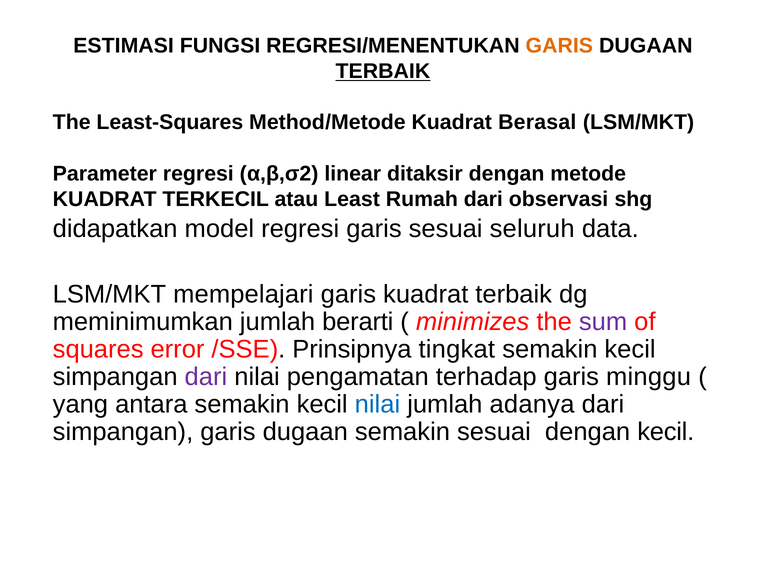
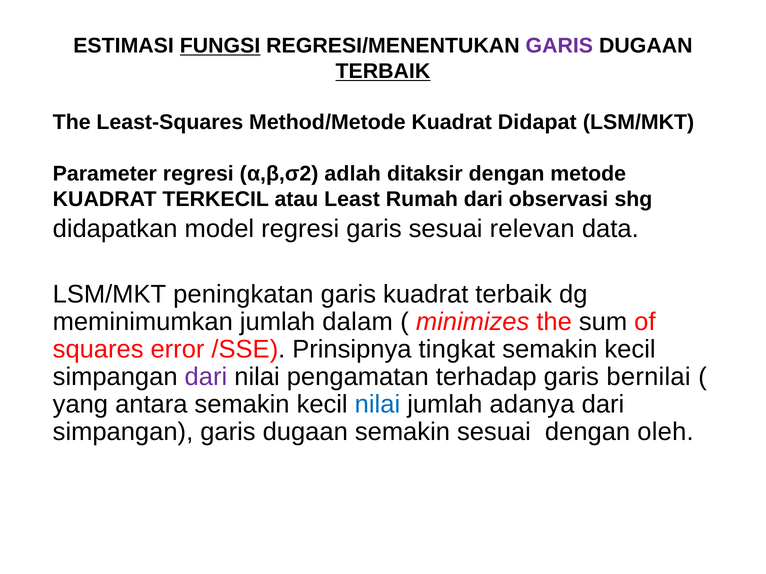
FUNGSI underline: none -> present
GARIS at (559, 46) colour: orange -> purple
Berasal: Berasal -> Didapat
linear: linear -> adlah
seluruh: seluruh -> relevan
mempelajari: mempelajari -> peningkatan
berarti: berarti -> dalam
sum colour: purple -> black
minggu: minggu -> bernilai
dengan kecil: kecil -> oleh
